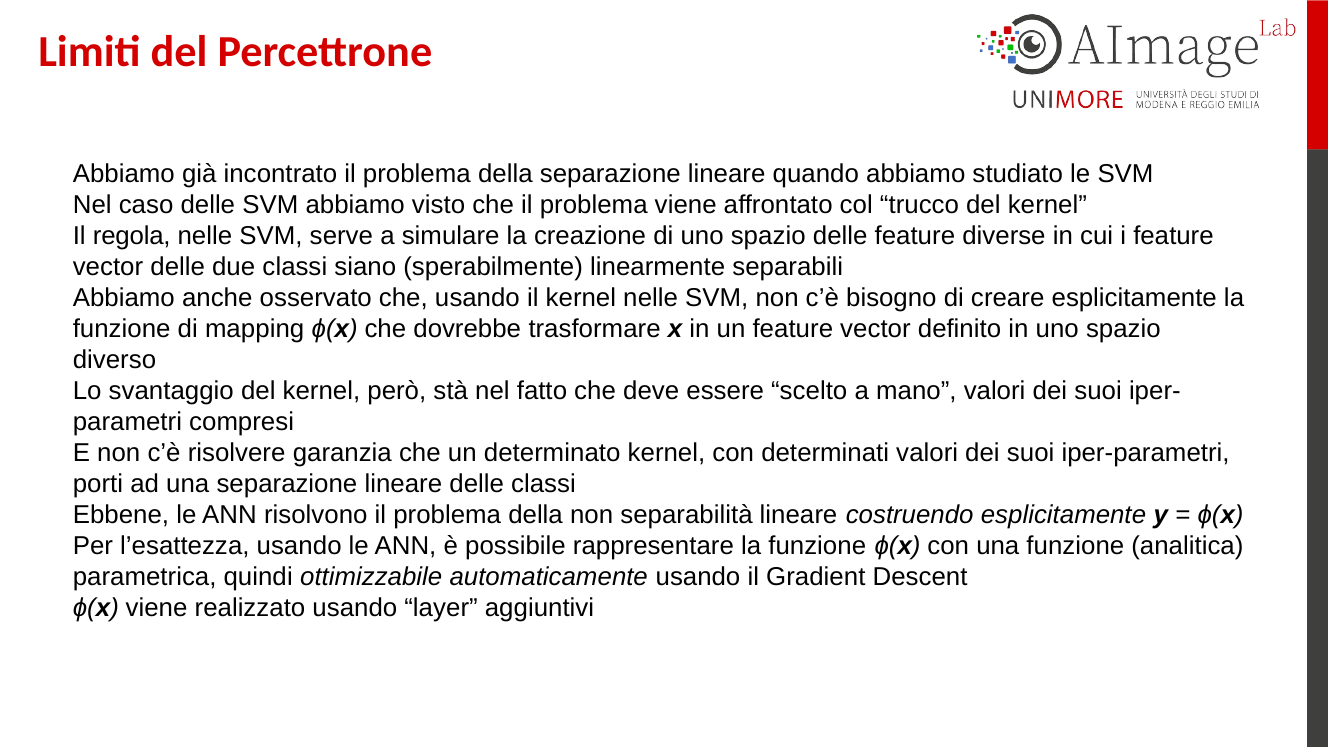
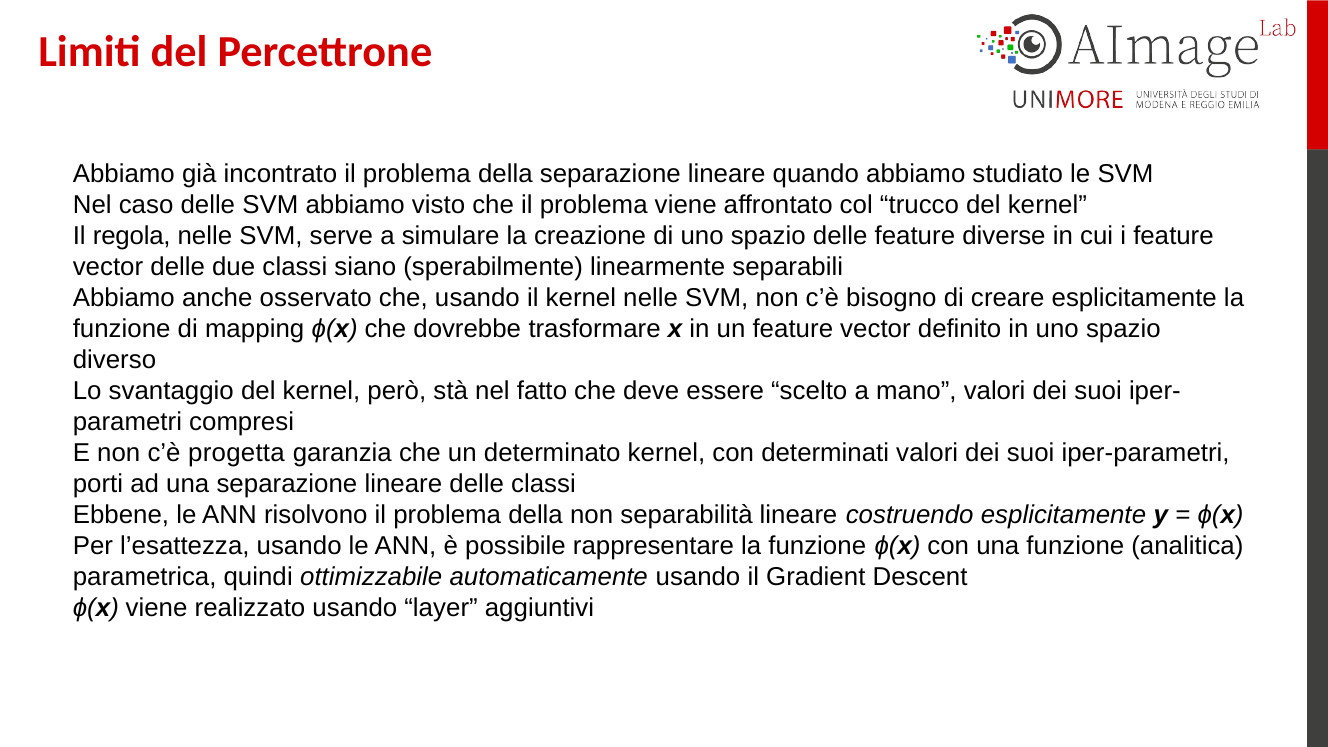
risolvere: risolvere -> progetta
